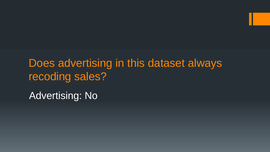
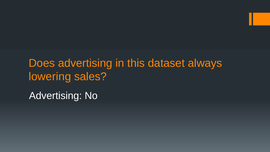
recoding: recoding -> lowering
